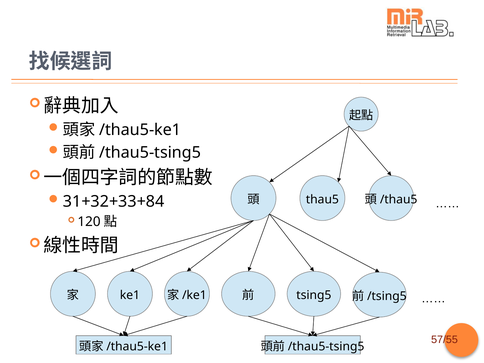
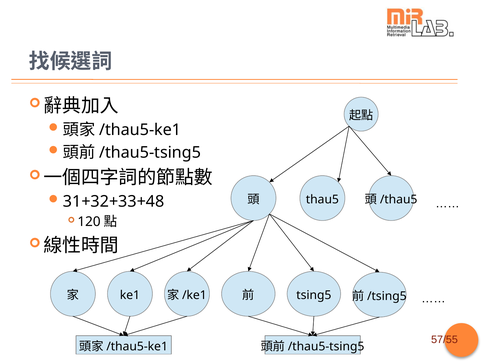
31+32+33+84: 31+32+33+84 -> 31+32+33+48
